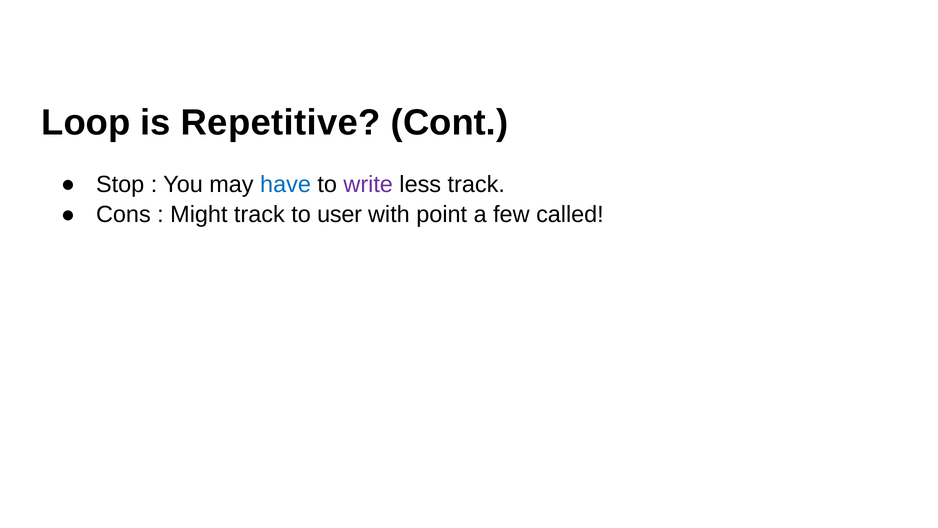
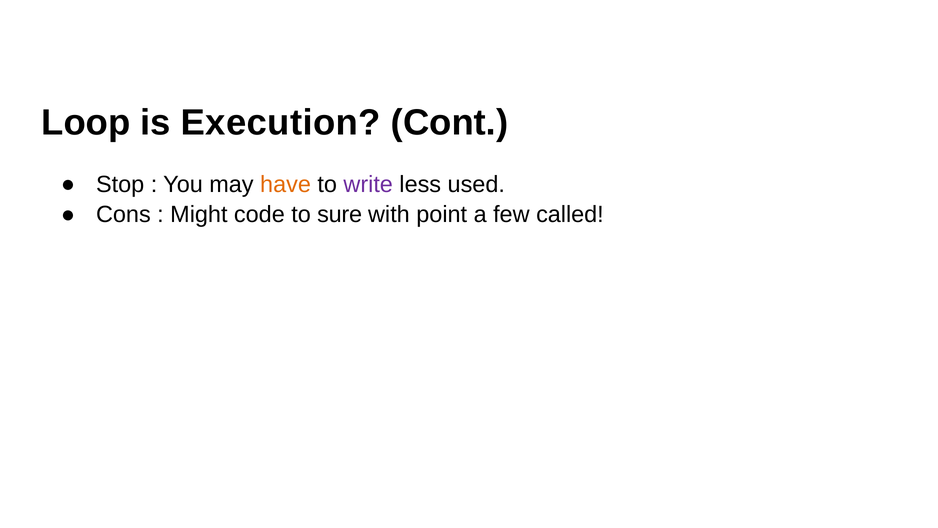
Repetitive: Repetitive -> Execution
have colour: blue -> orange
less track: track -> used
Might track: track -> code
user: user -> sure
